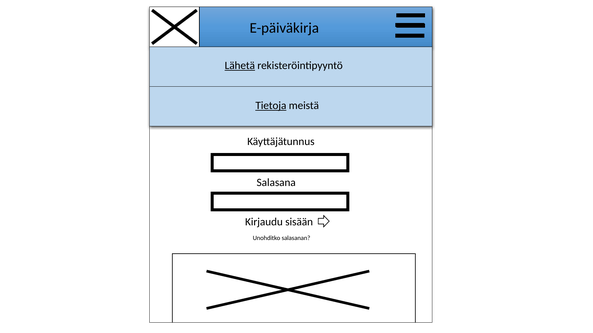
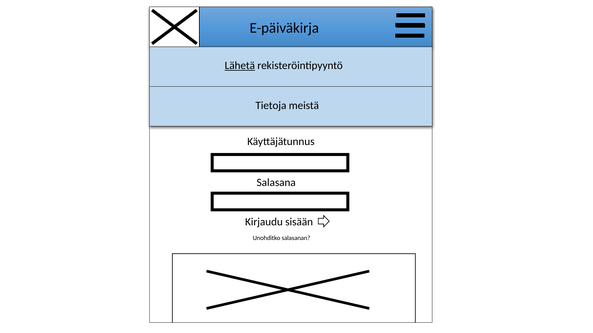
Tietoja underline: present -> none
